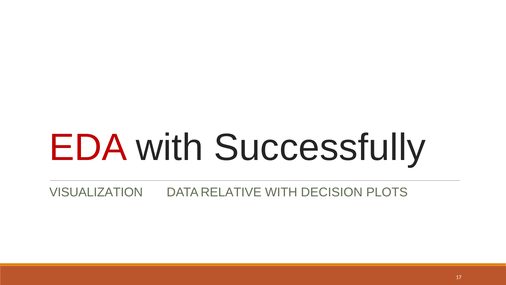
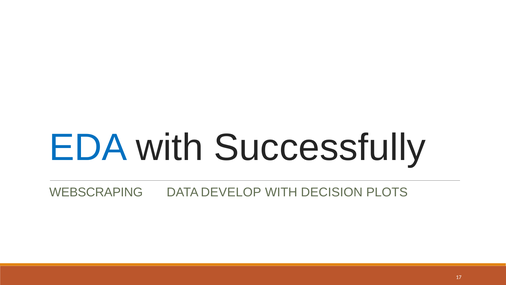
EDA colour: red -> blue
VISUALIZATION: VISUALIZATION -> WEBSCRAPING
RELATIVE: RELATIVE -> DEVELOP
